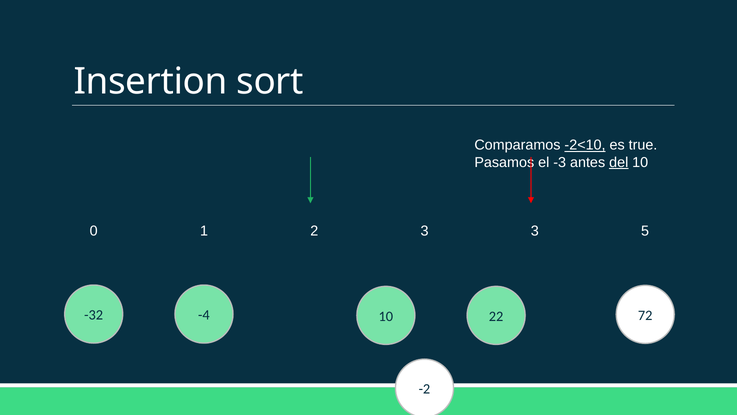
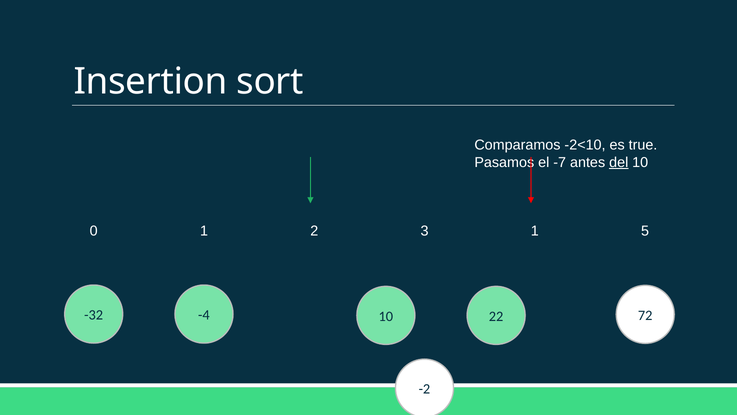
-2<10 underline: present -> none
-3: -3 -> -7
3 3: 3 -> 1
